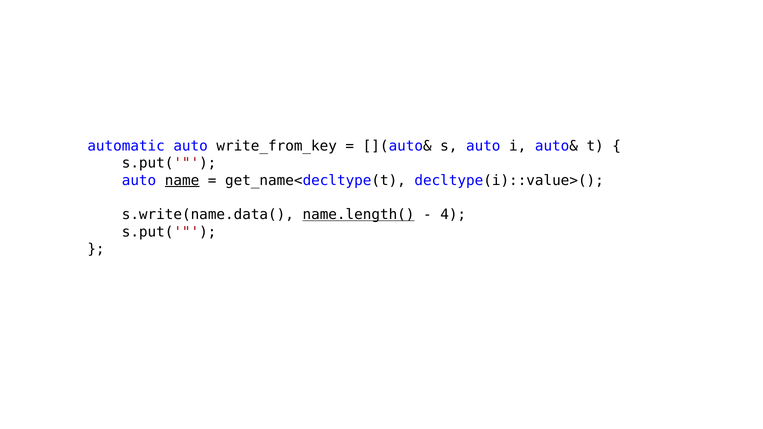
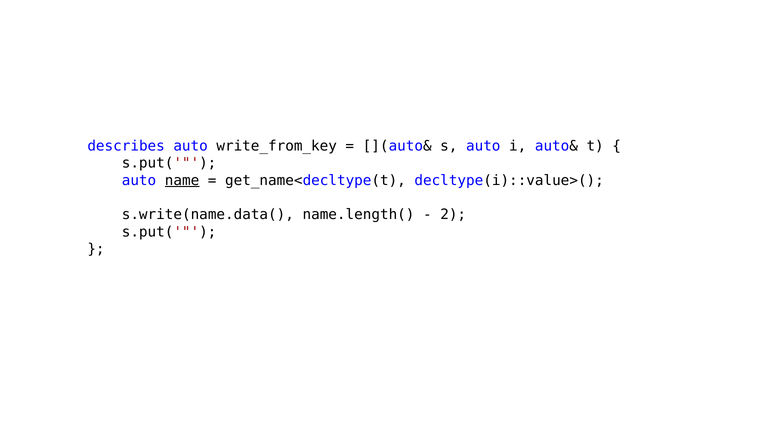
automatic: automatic -> describes
name.length( underline: present -> none
4: 4 -> 2
